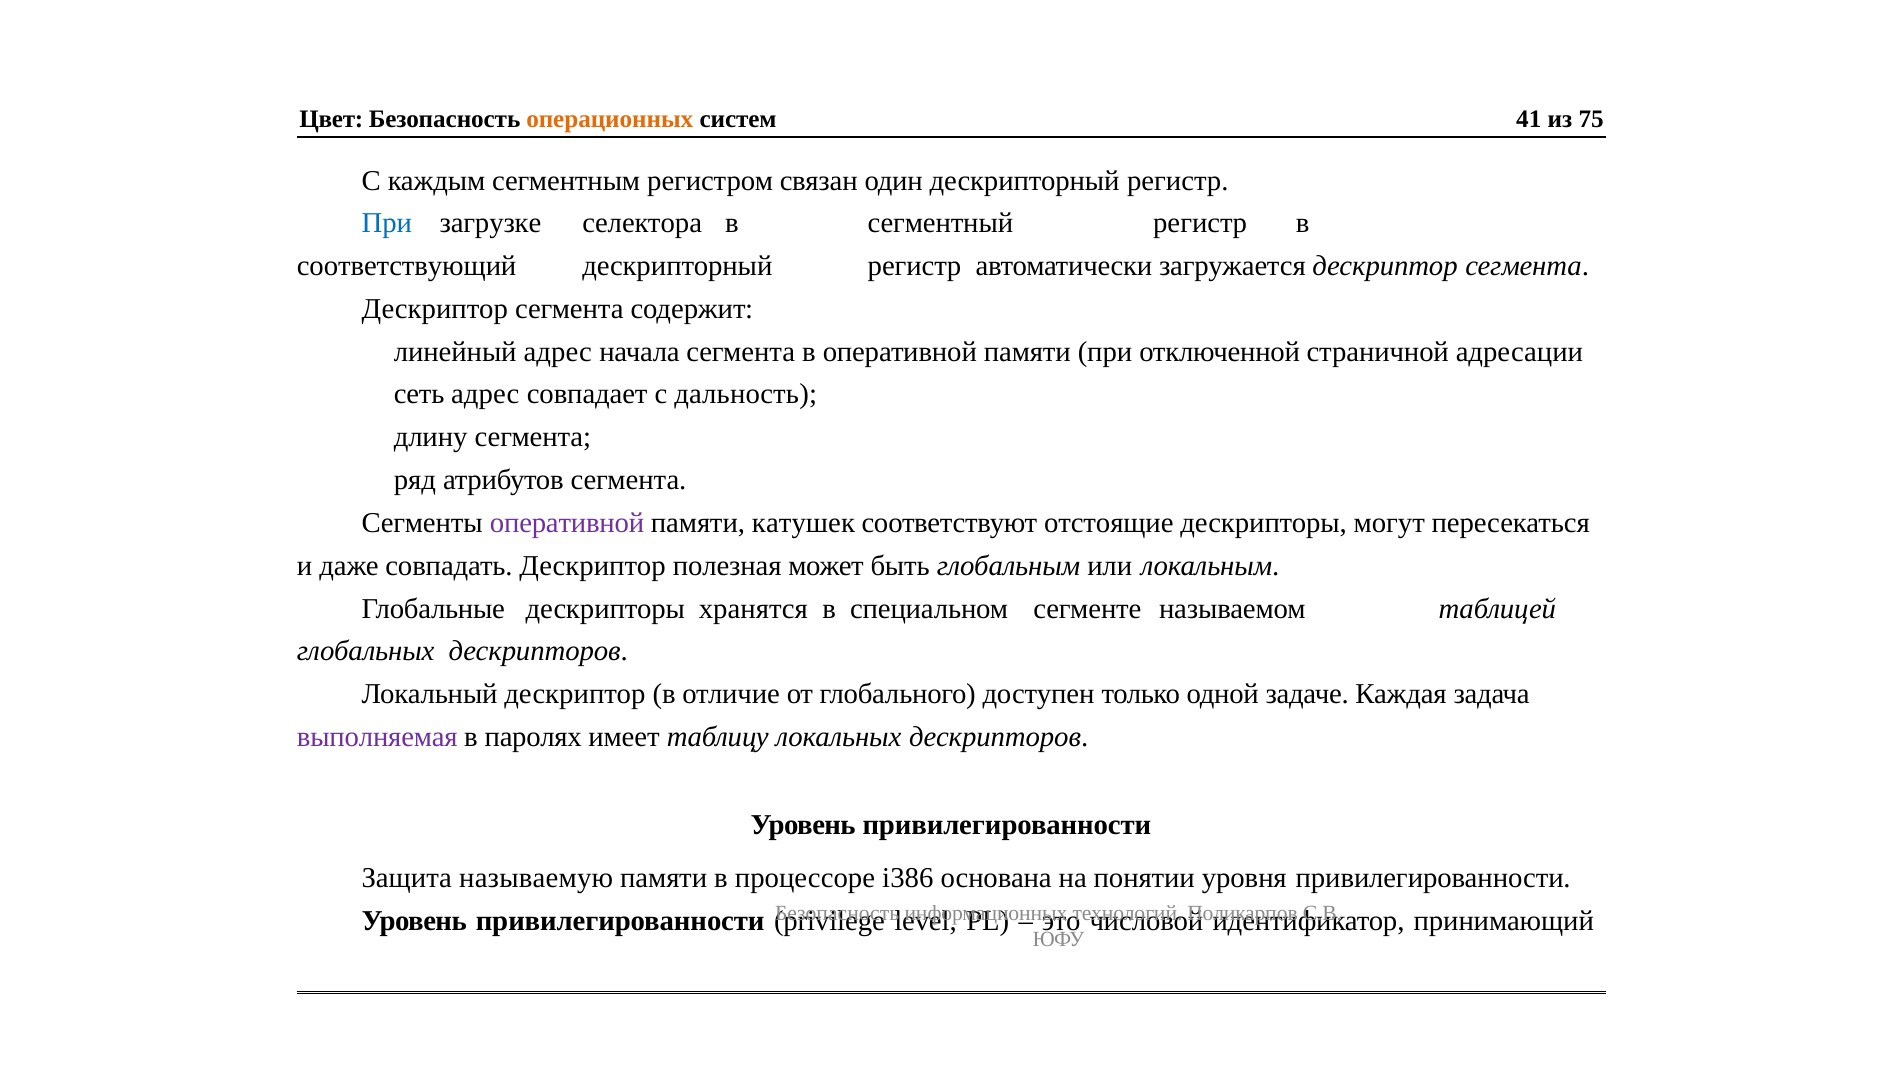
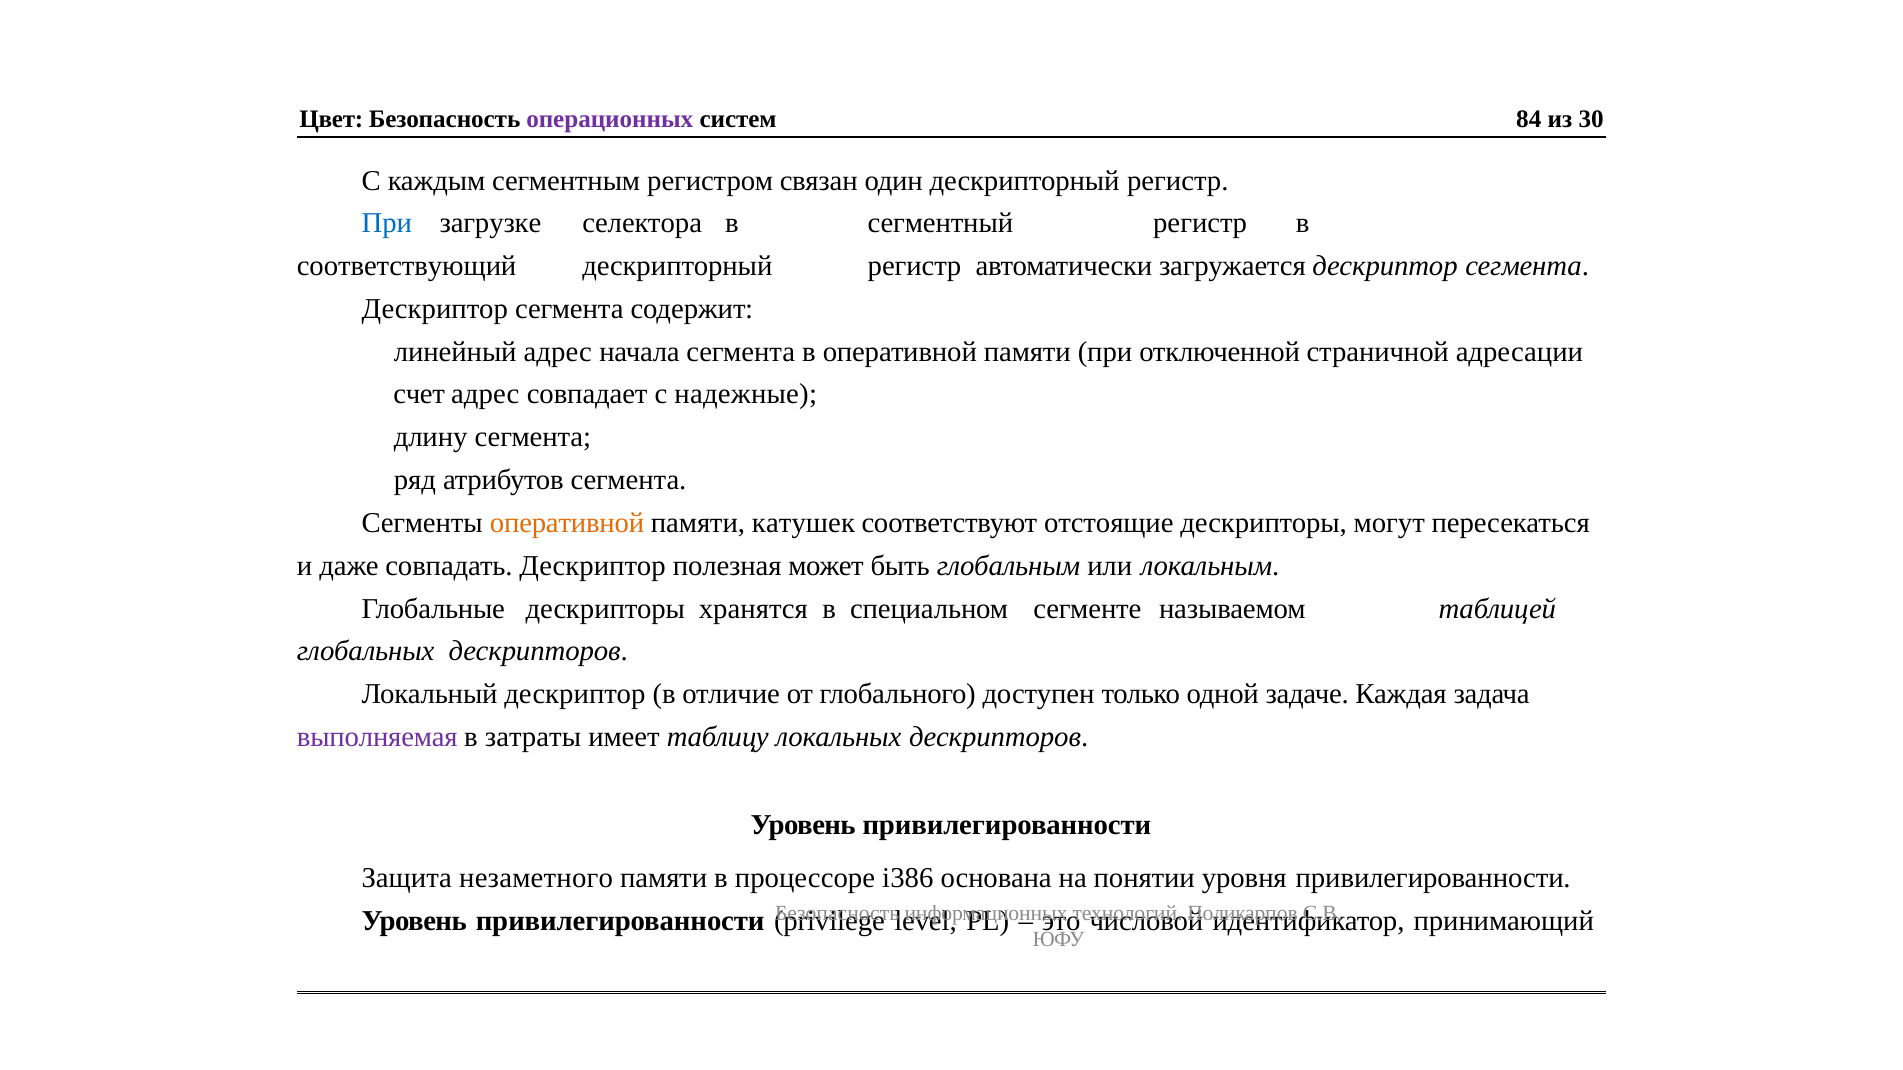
операционных colour: orange -> purple
41: 41 -> 84
75: 75 -> 30
сеть: сеть -> счет
дальность: дальность -> надежные
оперативной at (567, 523) colour: purple -> orange
паролях: паролях -> затраты
называемую: называемую -> незаметного
